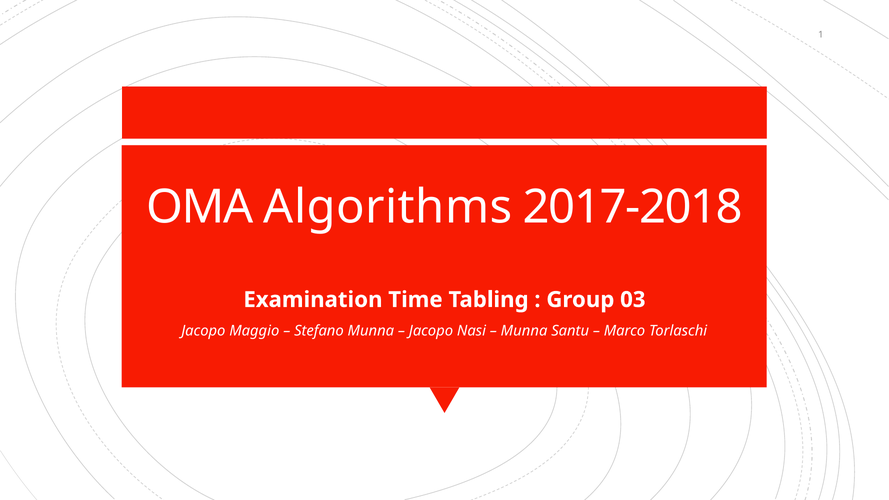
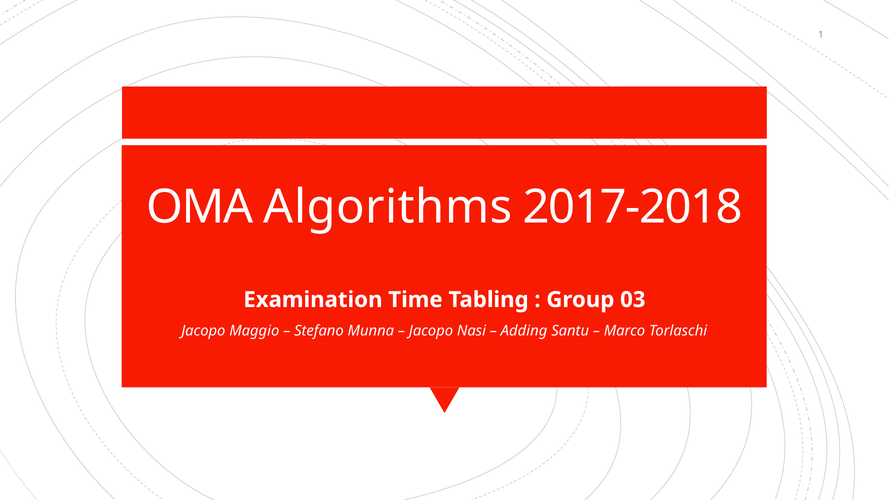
Munna at (524, 331): Munna -> Adding
